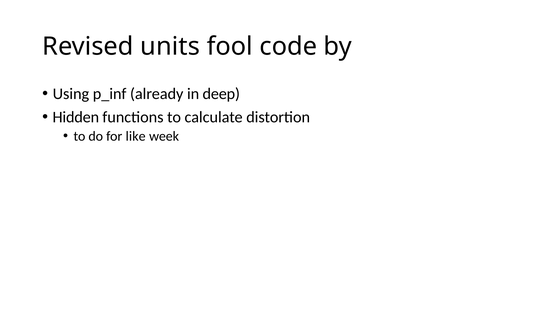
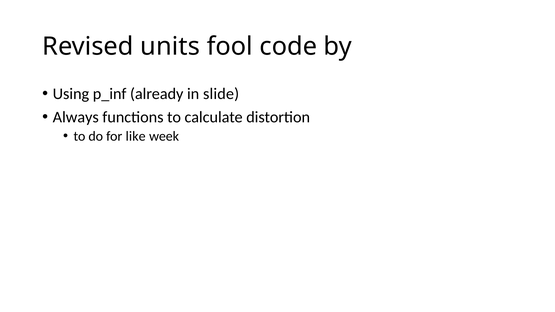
deep: deep -> slide
Hidden: Hidden -> Always
